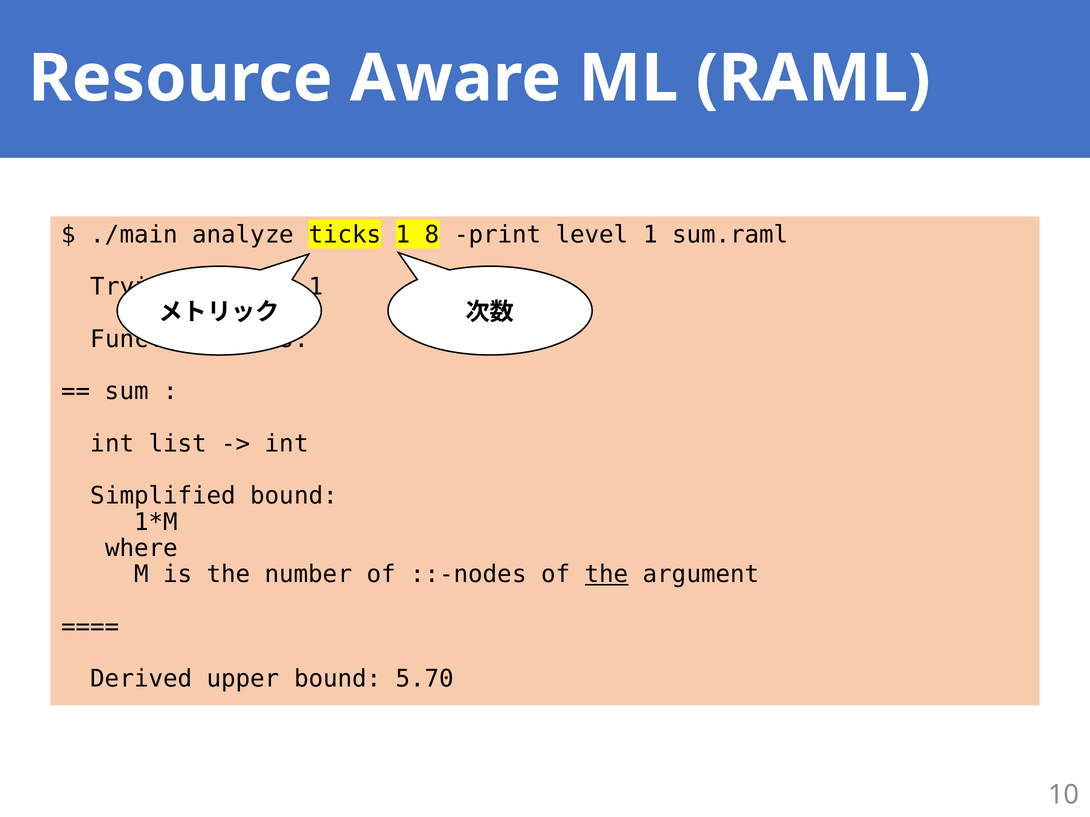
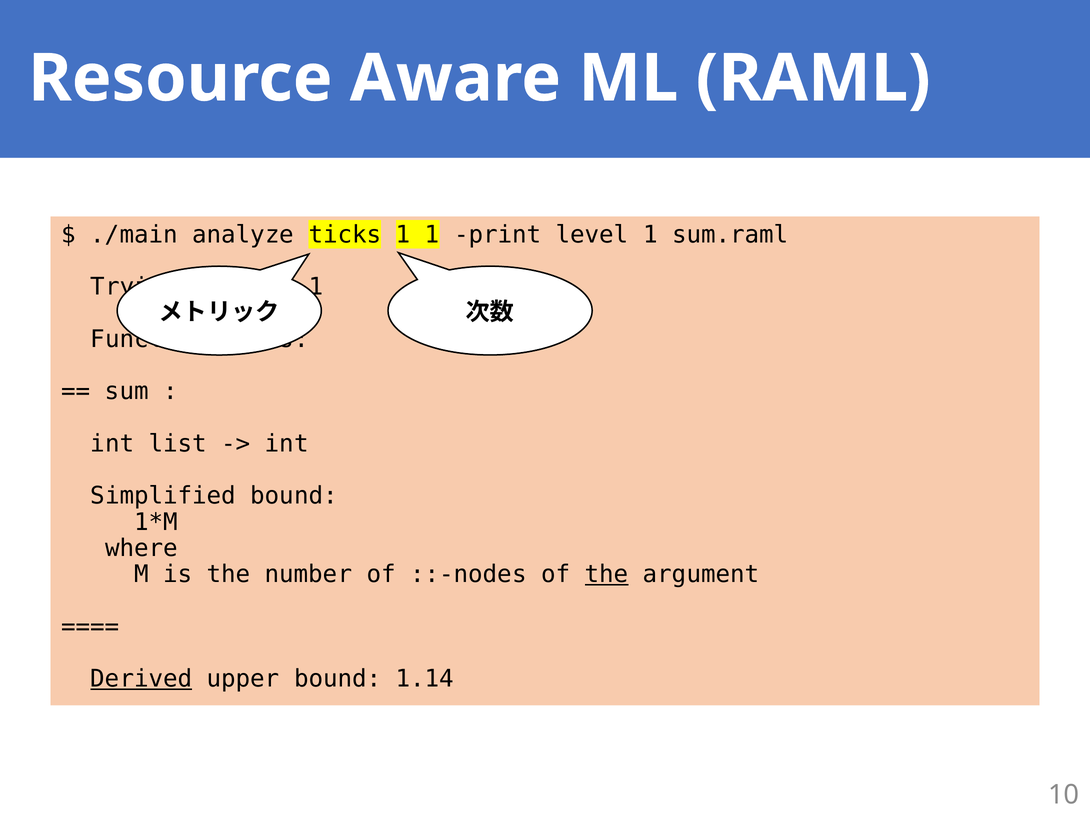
1 8: 8 -> 1
Derived underline: none -> present
5.70: 5.70 -> 1.14
